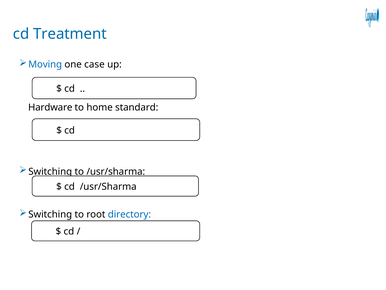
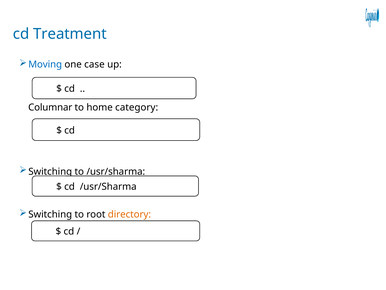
Hardware: Hardware -> Columnar
standard: standard -> category
directory colour: blue -> orange
